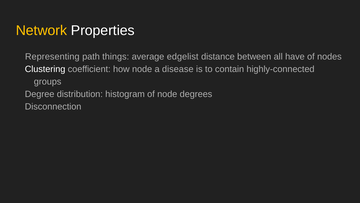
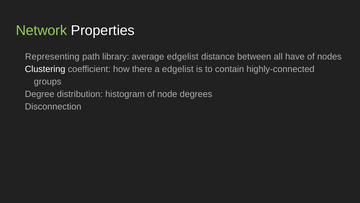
Network colour: yellow -> light green
things: things -> library
how node: node -> there
a disease: disease -> edgelist
